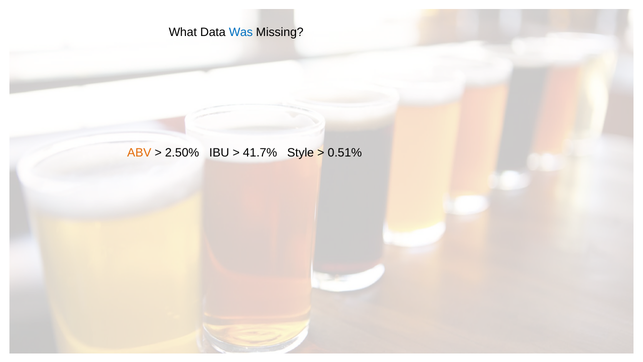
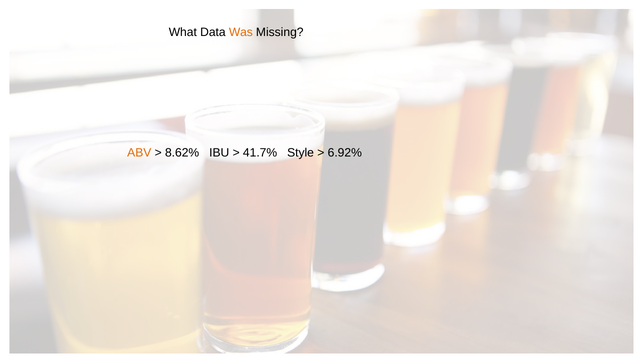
Was colour: blue -> orange
2.50%: 2.50% -> 8.62%
0.51%: 0.51% -> 6.92%
